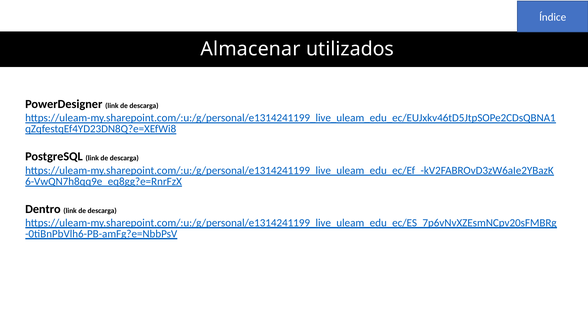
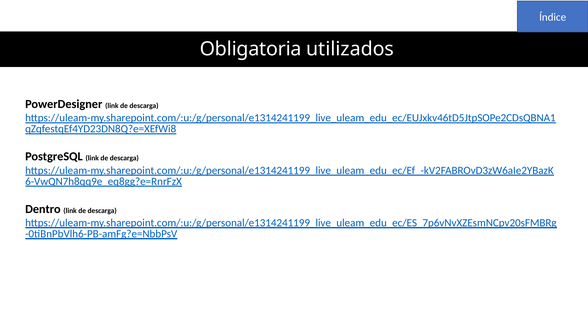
Almacenar: Almacenar -> Obligatoria
